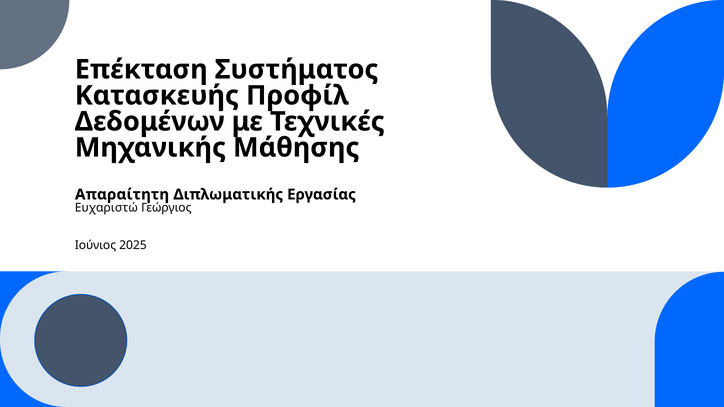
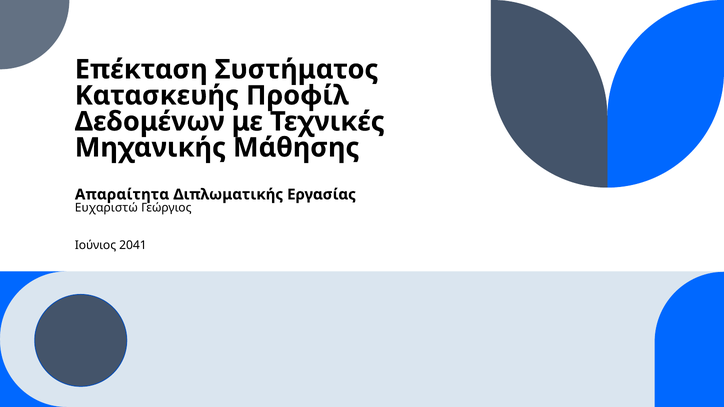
Απαραίτητη: Απαραίτητη -> Απαραίτητα
2025: 2025 -> 2041
